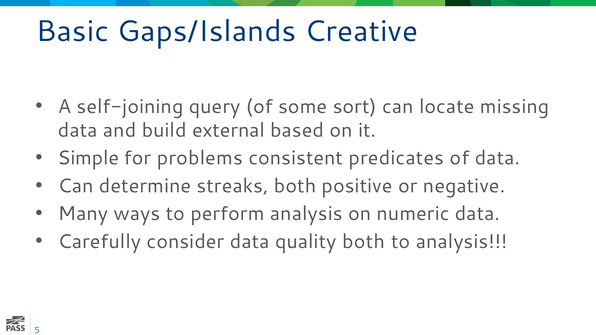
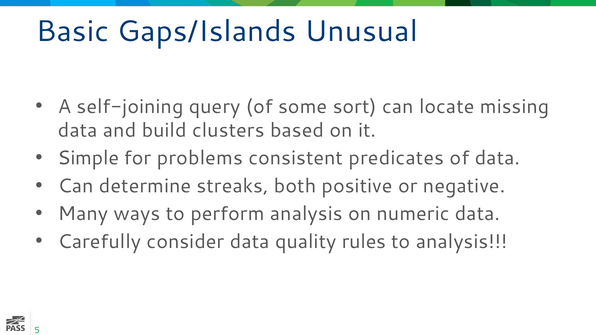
Creative: Creative -> Unusual
external: external -> clusters
quality both: both -> rules
